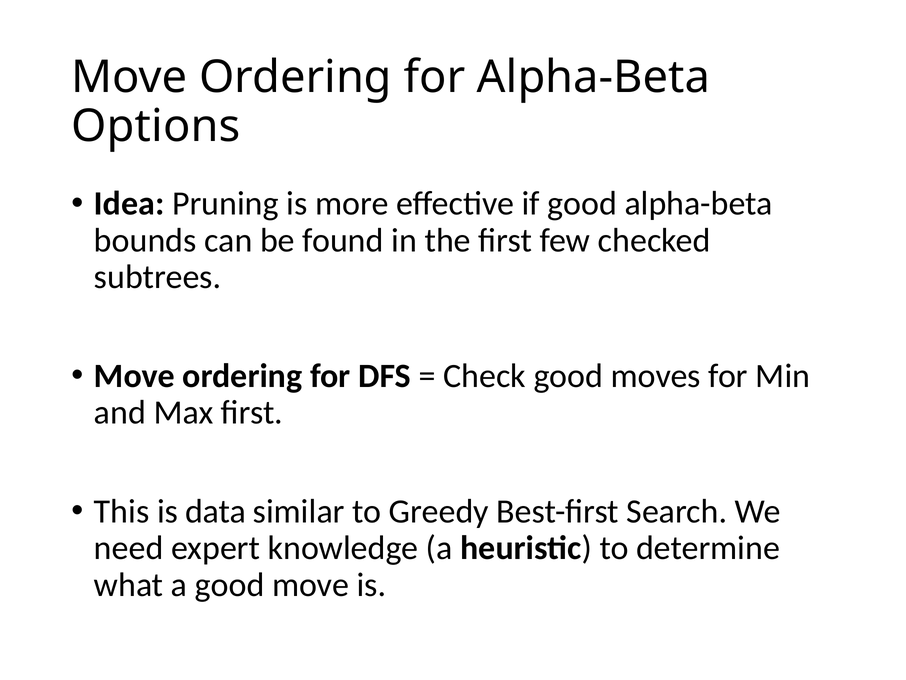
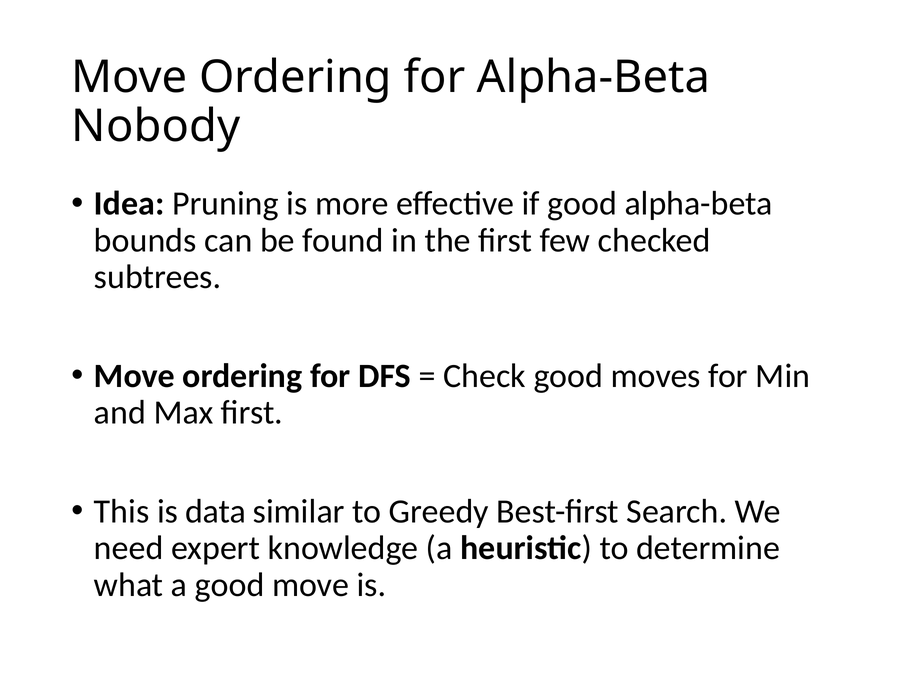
Options: Options -> Nobody
